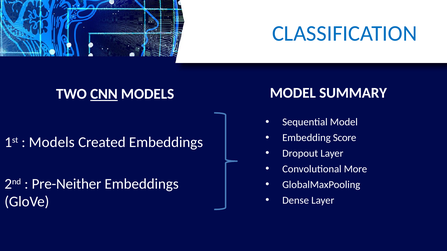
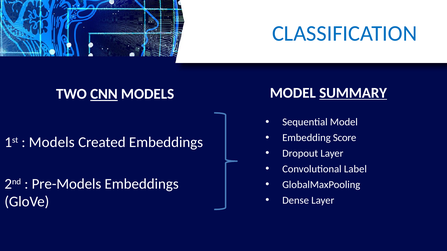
SUMMARY underline: none -> present
More: More -> Label
Pre-Neither: Pre-Neither -> Pre-Models
